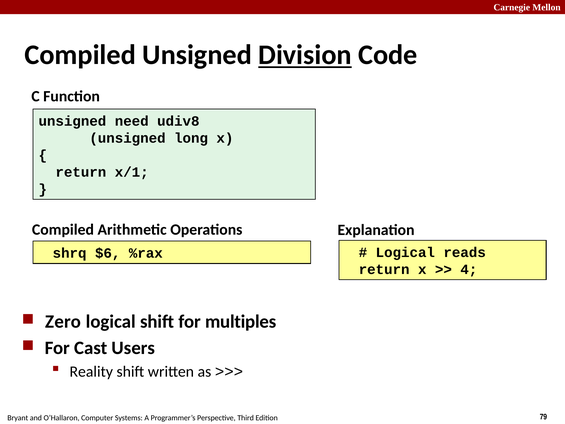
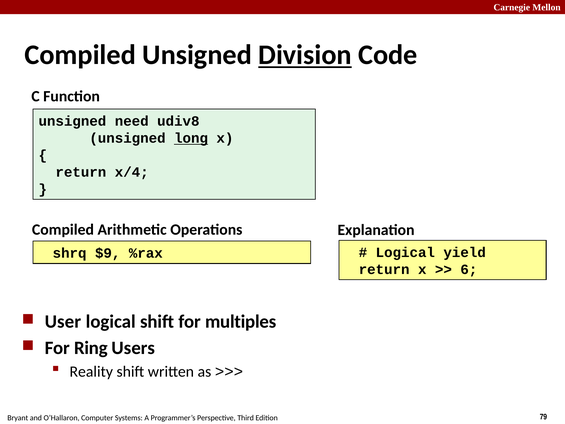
long underline: none -> present
x/1: x/1 -> x/4
reads: reads -> yield
$6: $6 -> $9
4: 4 -> 6
Zero: Zero -> User
Cast: Cast -> Ring
